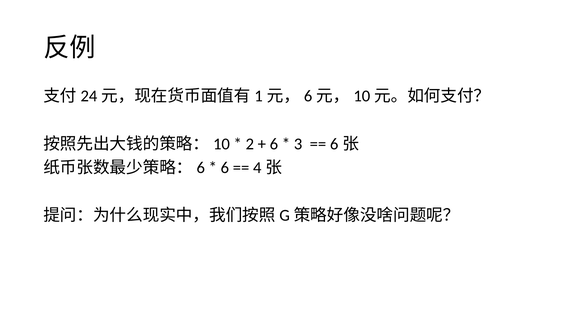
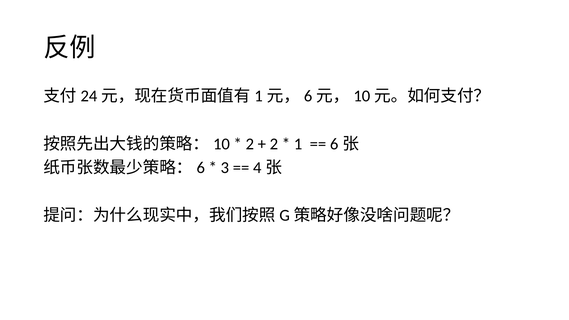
6 at (274, 144): 6 -> 2
3: 3 -> 1
6 at (225, 168): 6 -> 3
